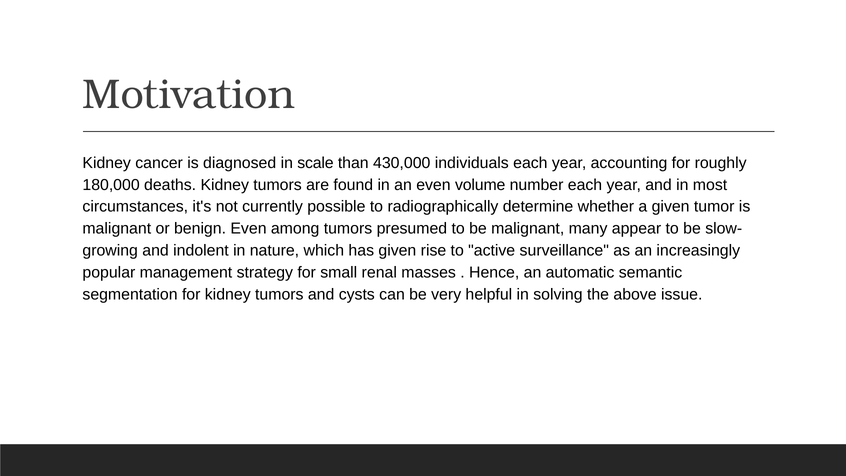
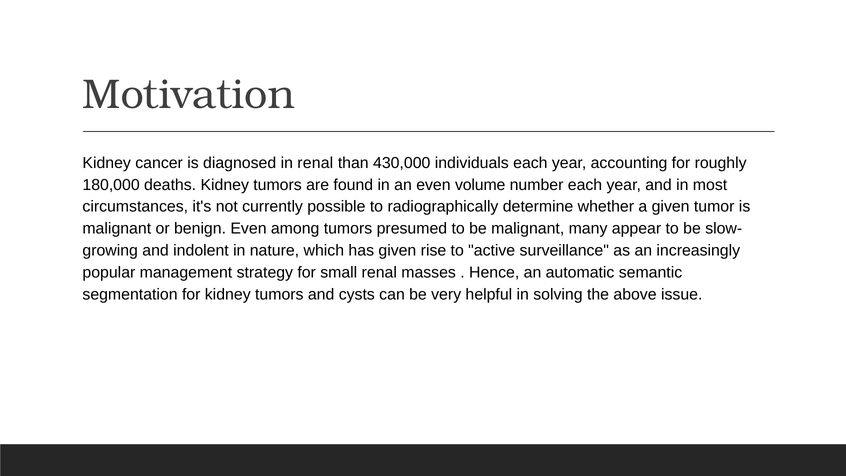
in scale: scale -> renal
